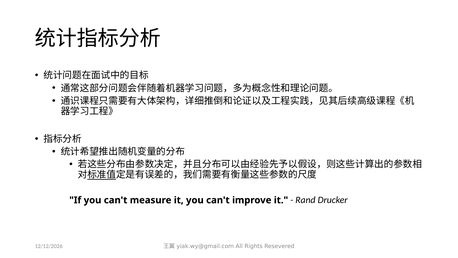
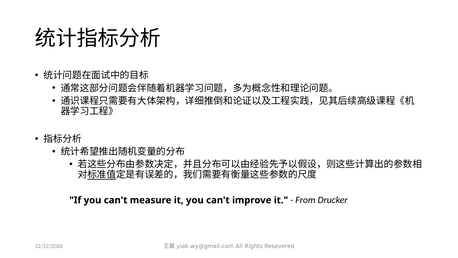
Rand: Rand -> From
